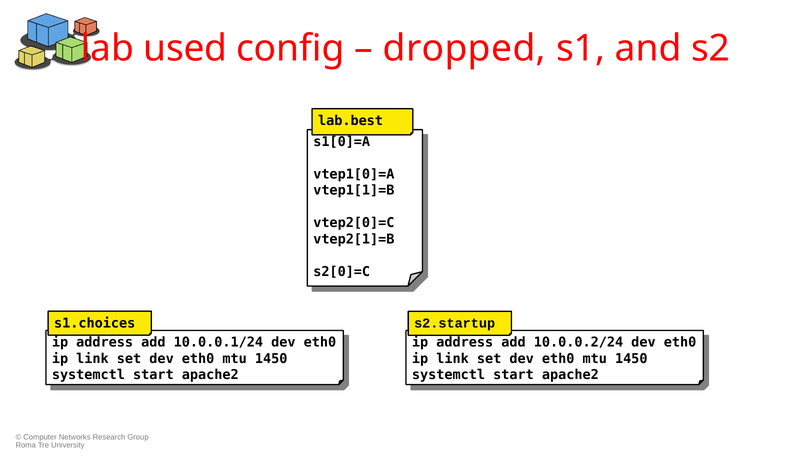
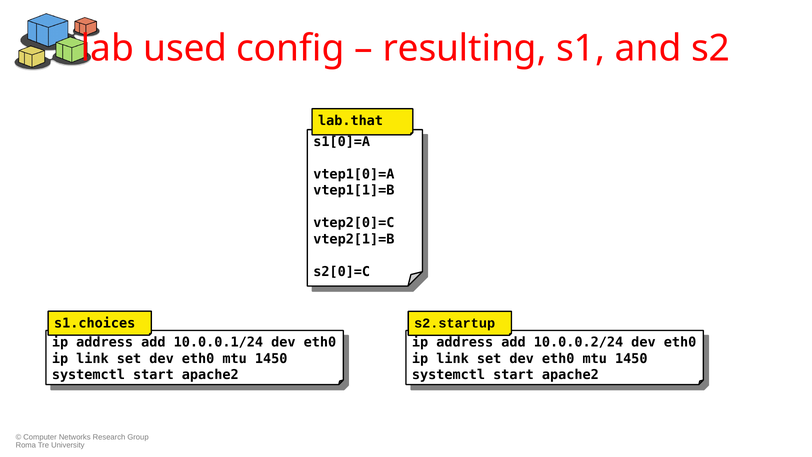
dropped: dropped -> resulting
lab.best: lab.best -> lab.that
